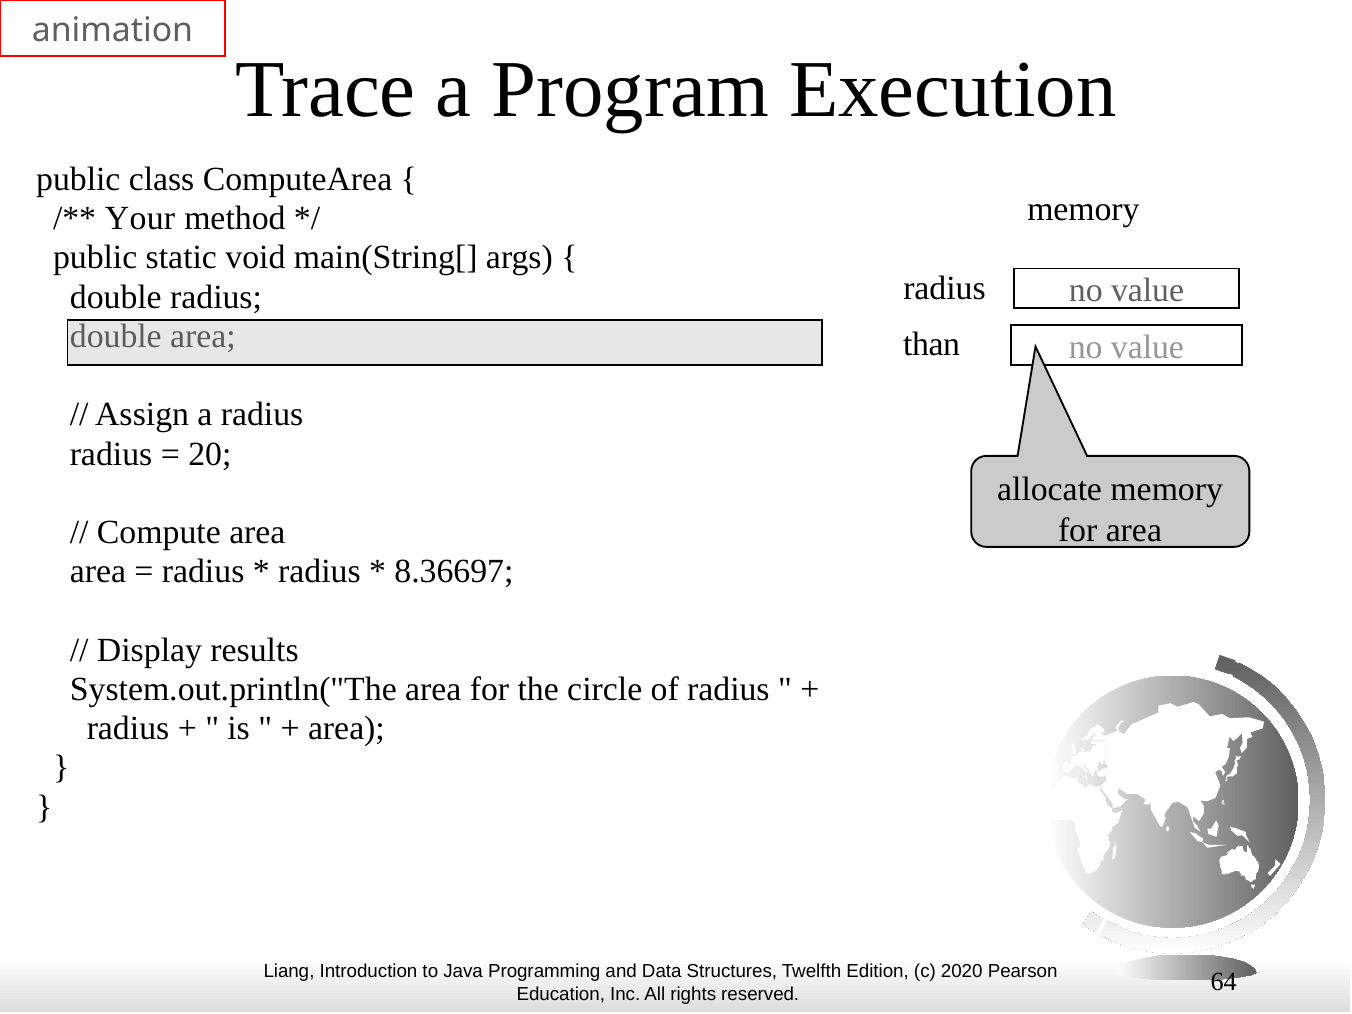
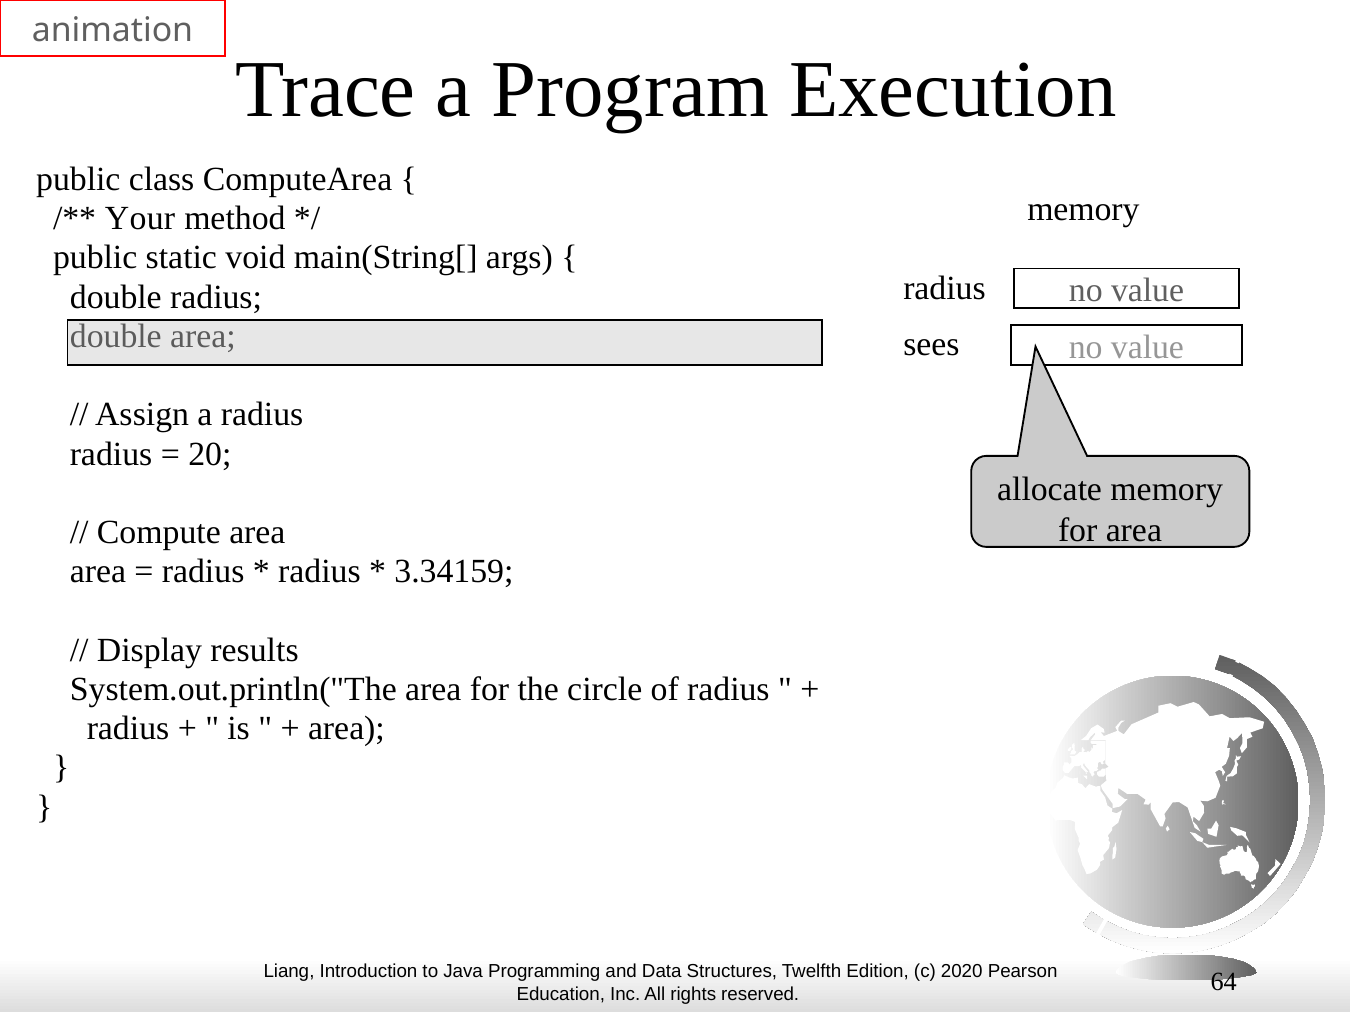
than: than -> sees
8.36697: 8.36697 -> 3.34159
